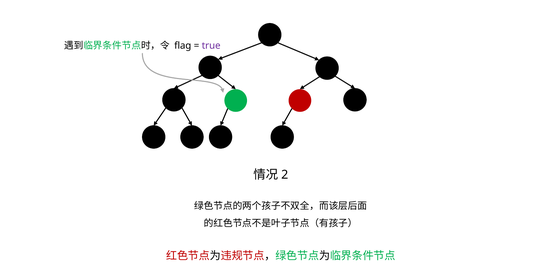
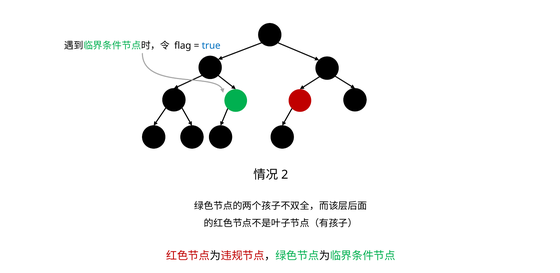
true colour: purple -> blue
